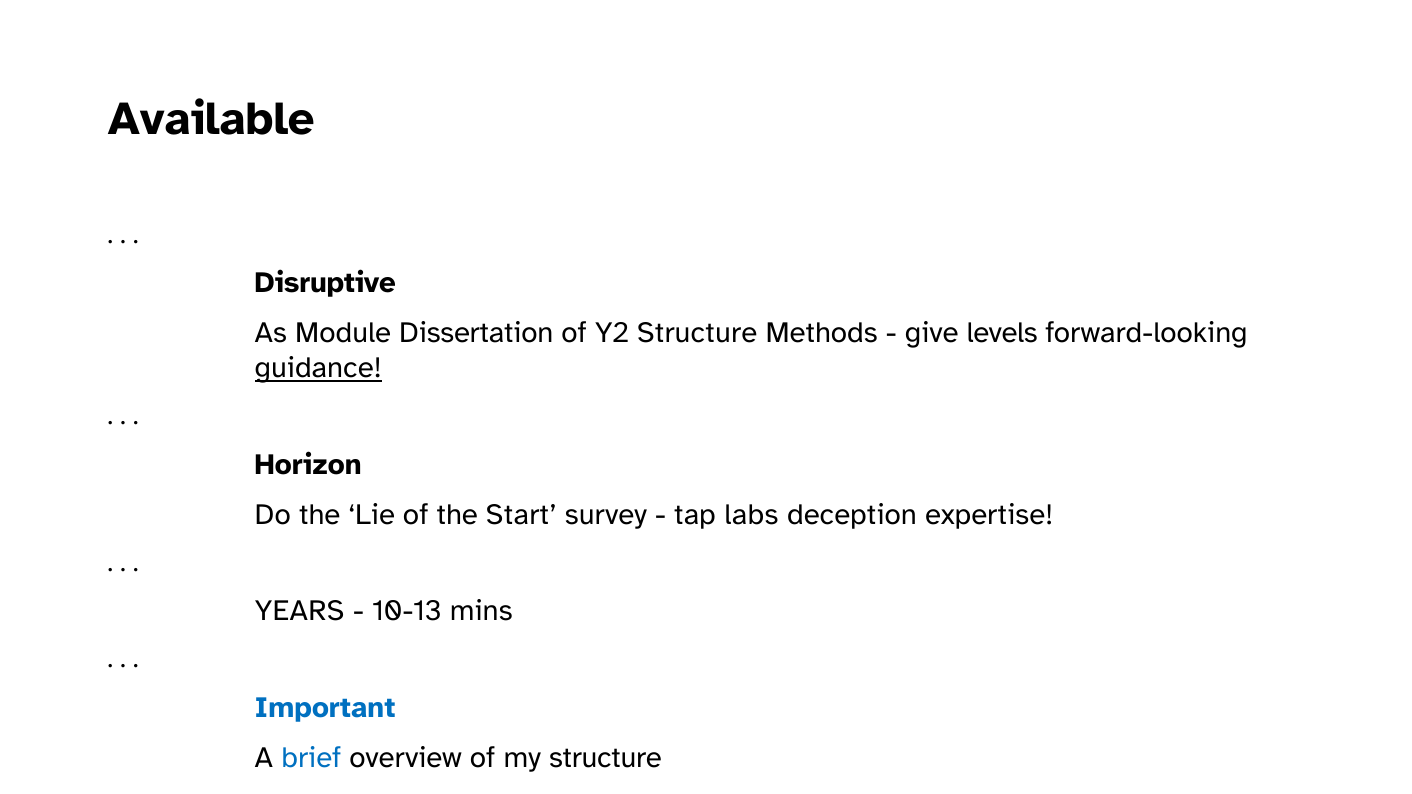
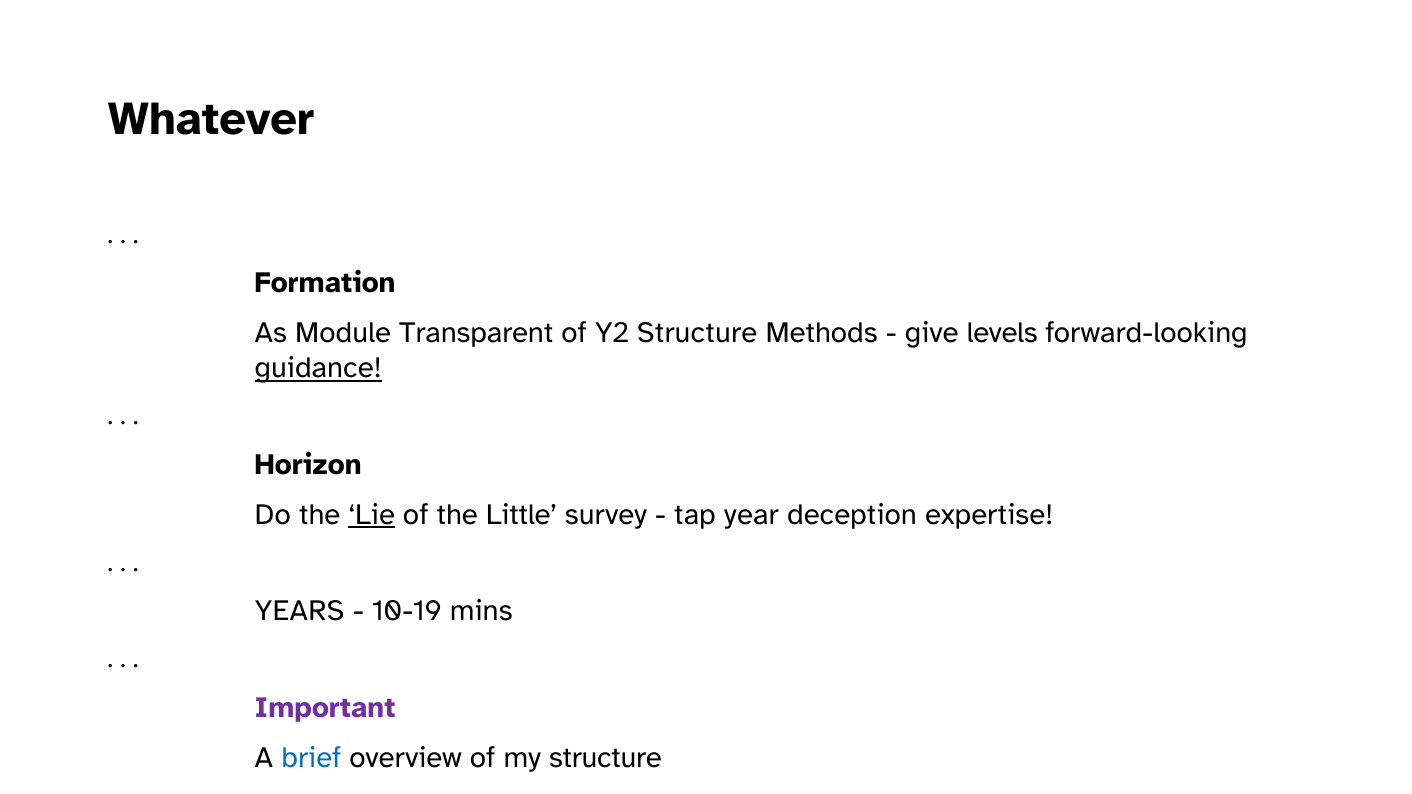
Available: Available -> Whatever
Disruptive: Disruptive -> Formation
Dissertation: Dissertation -> Transparent
Lie underline: none -> present
Start: Start -> Little
labs: labs -> year
10-13: 10-13 -> 10-19
Important colour: blue -> purple
